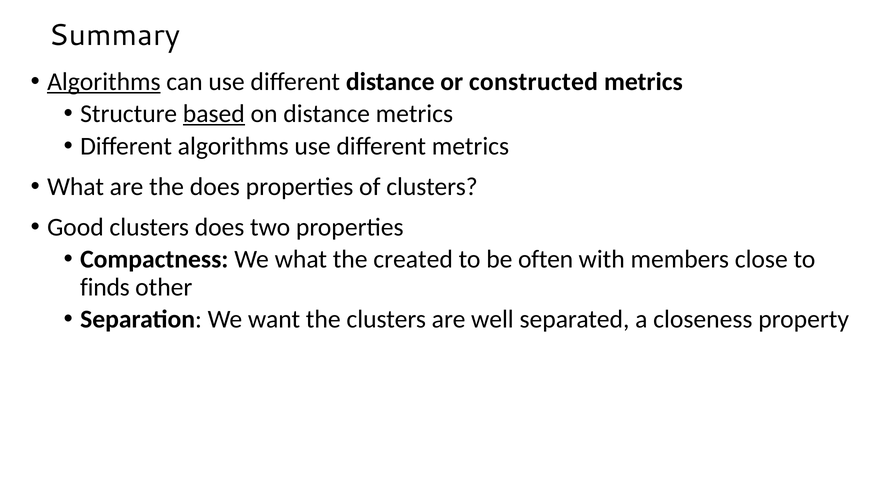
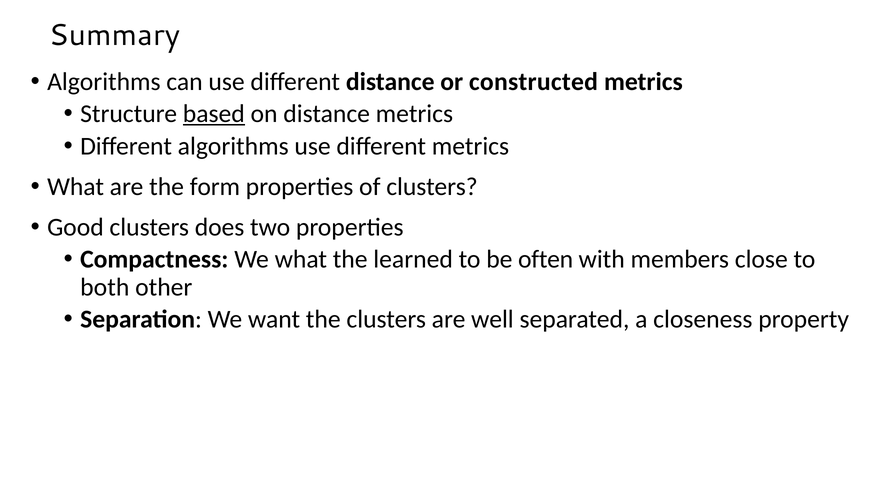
Algorithms at (104, 82) underline: present -> none
the does: does -> form
created: created -> learned
finds: finds -> both
